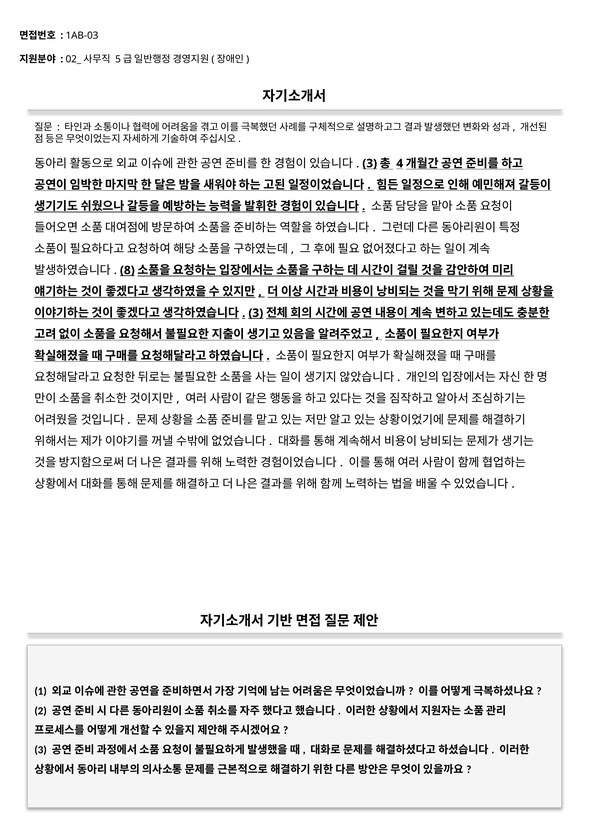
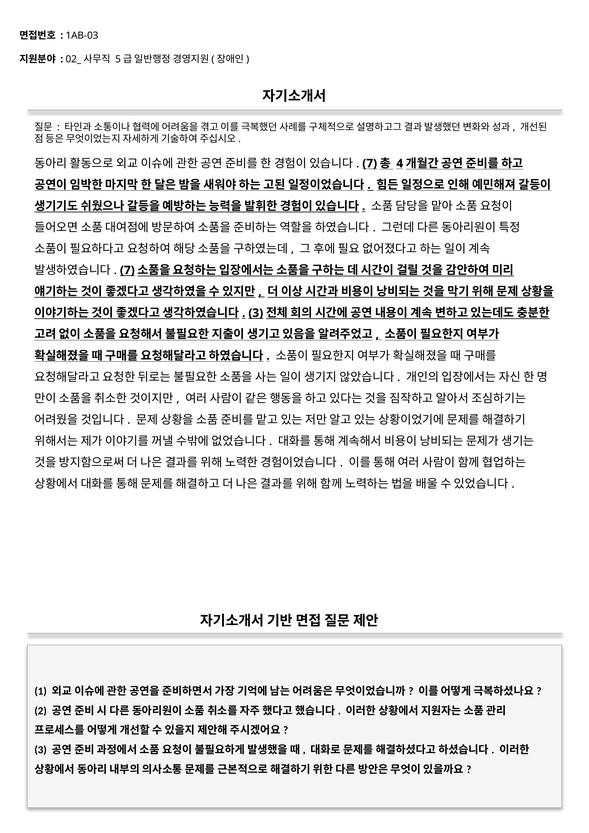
3 at (370, 163): 3 -> 7
8 at (127, 270): 8 -> 7
